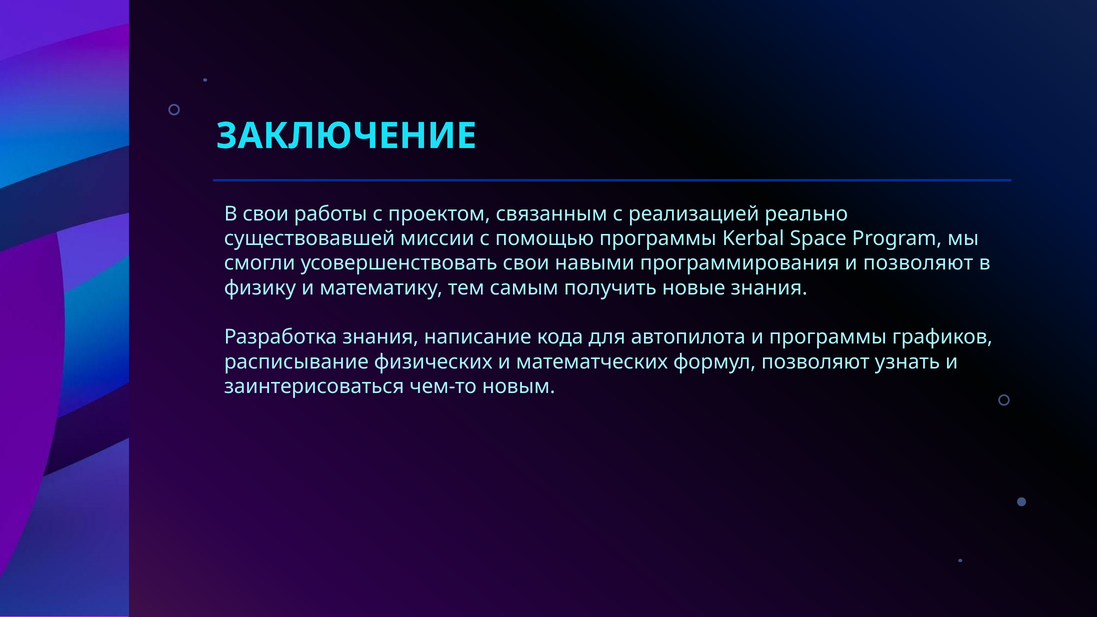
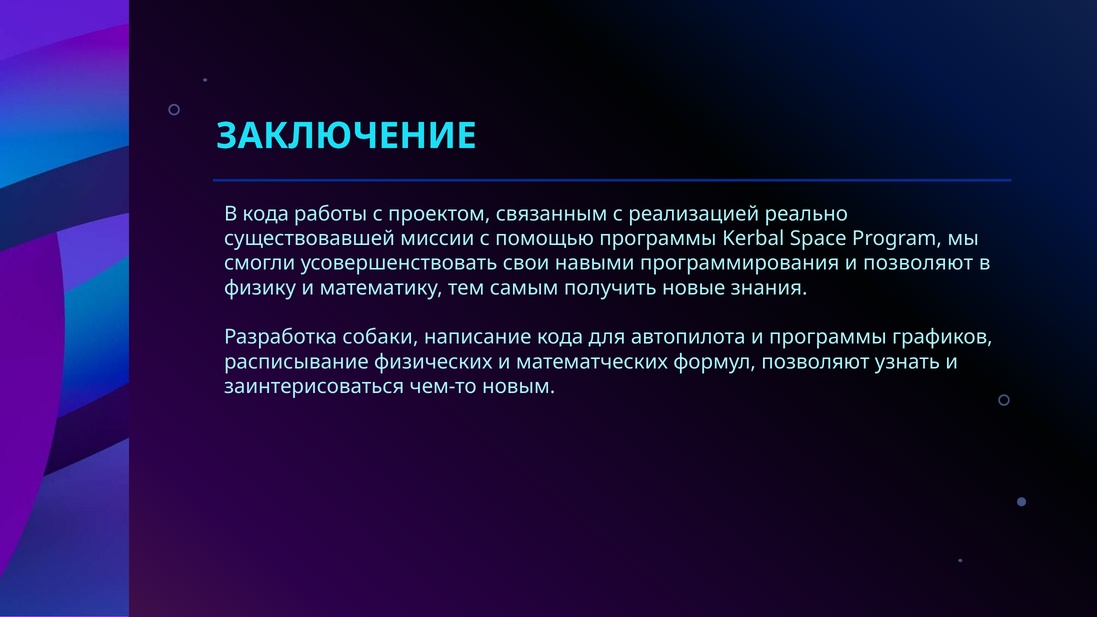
В свои: свои -> кода
Разработка знания: знания -> собаки
